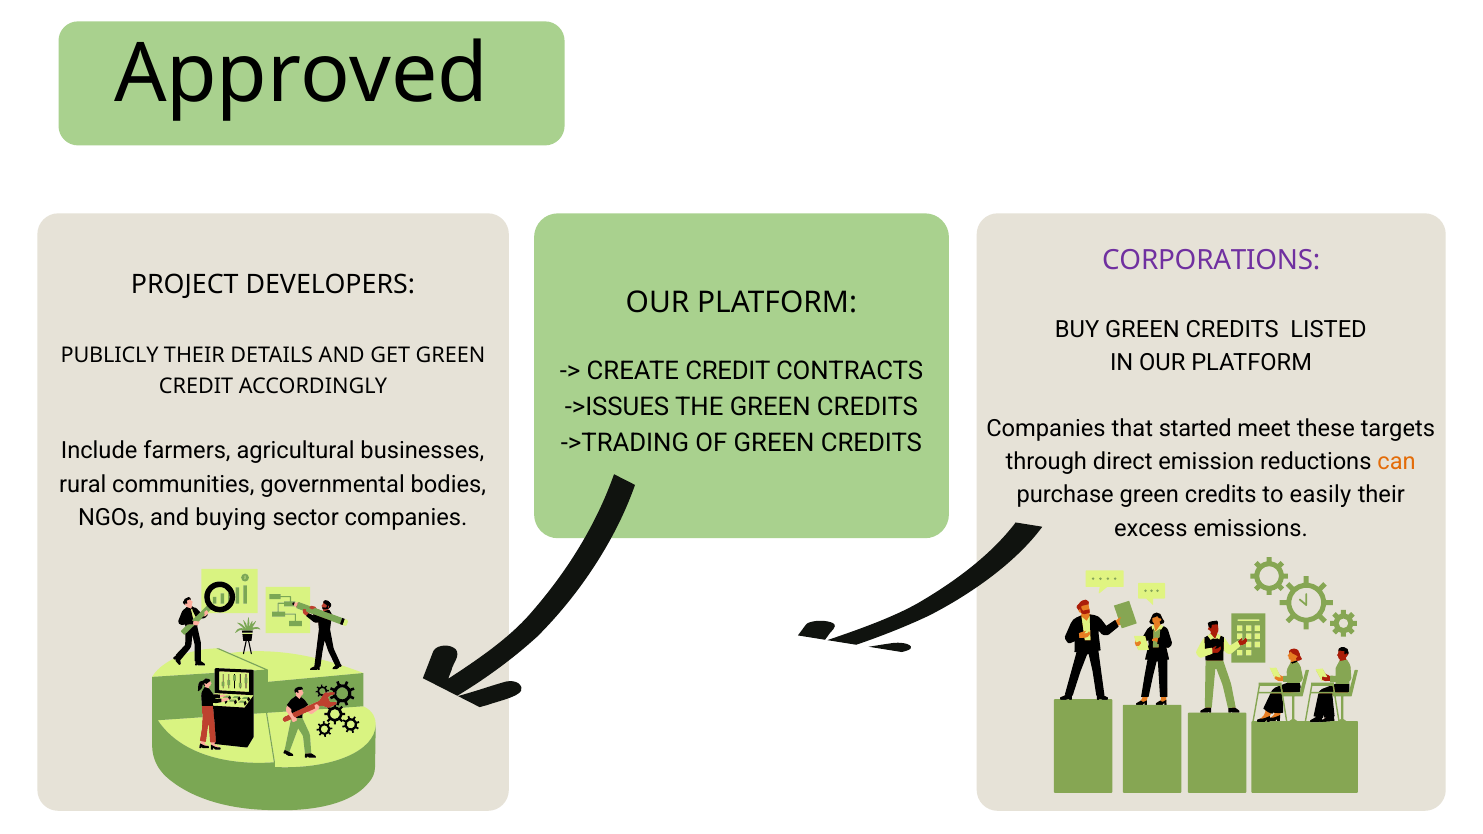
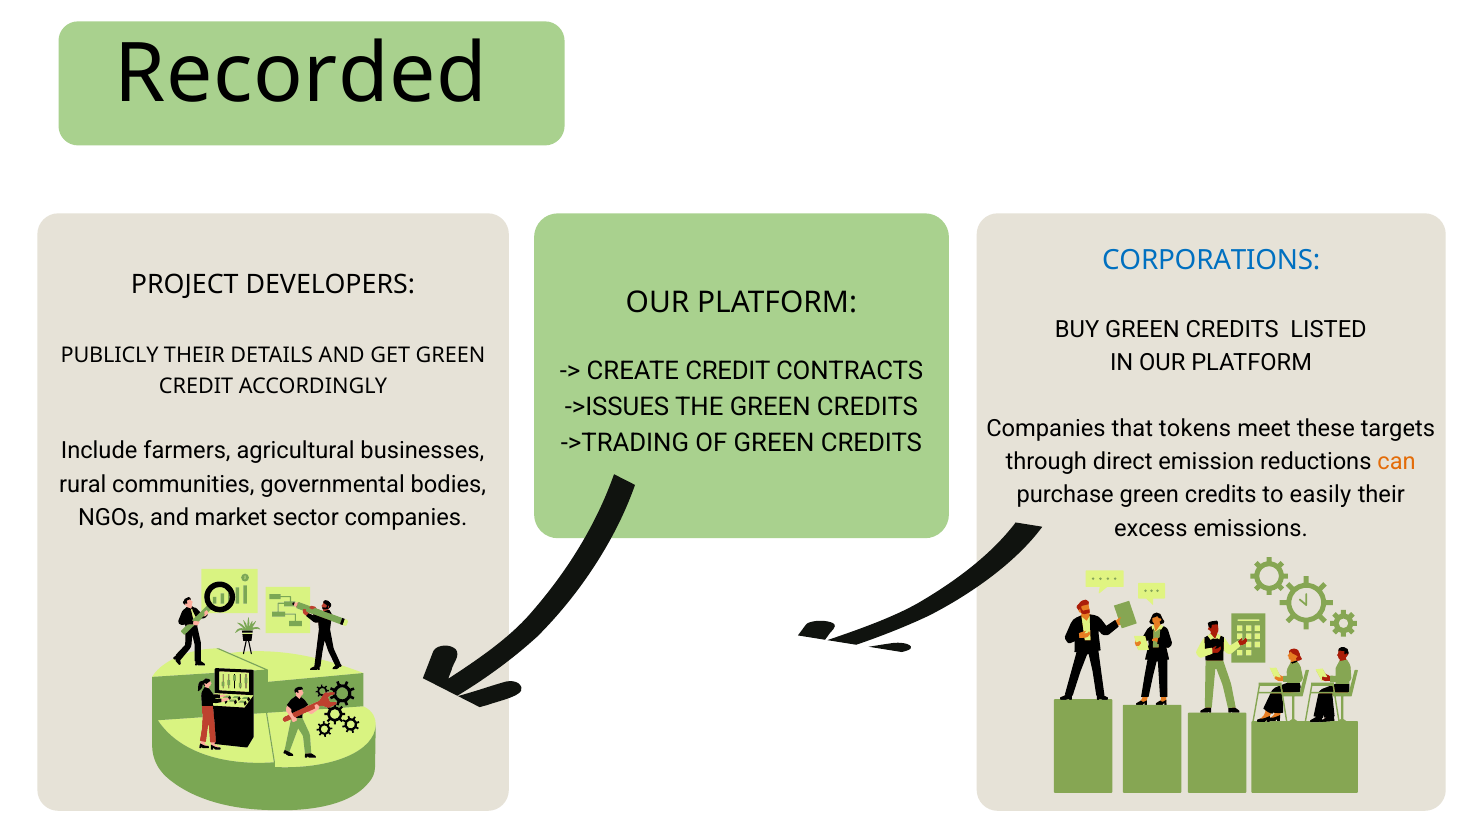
Approved: Approved -> Recorded
CORPORATIONS colour: purple -> blue
started: started -> tokens
buying: buying -> market
